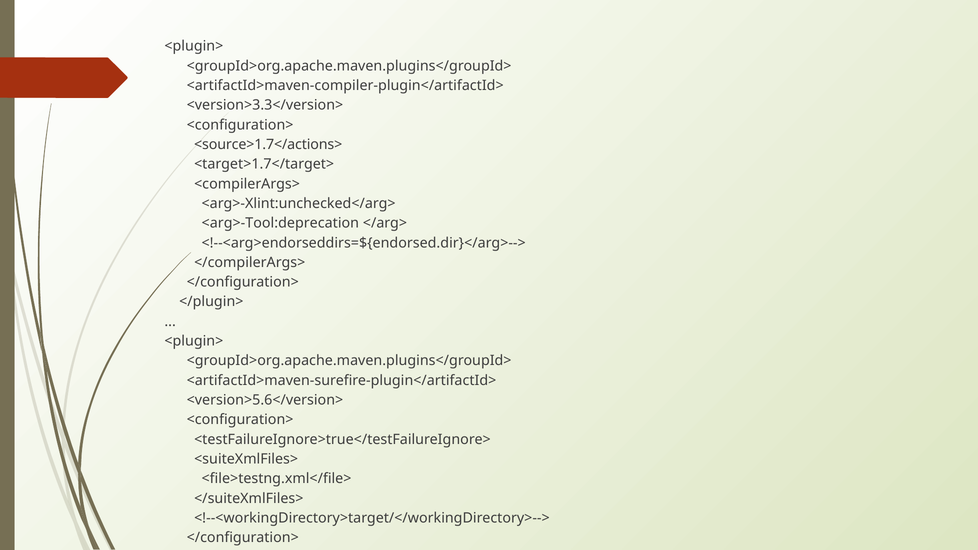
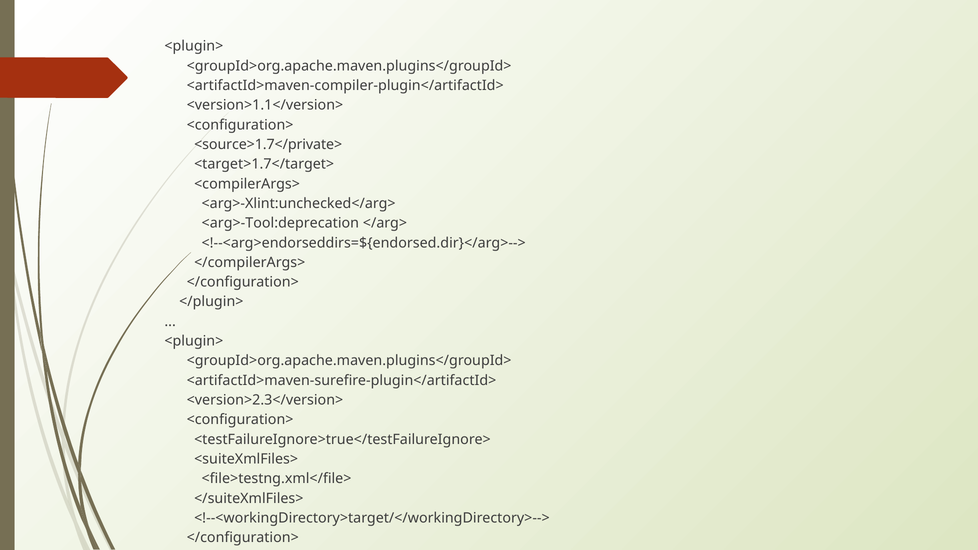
<version>3.3</version>: <version>3.3</version> -> <version>1.1</version>
<source>1.7</actions>: <source>1.7</actions> -> <source>1.7</private>
<version>5.6</version>: <version>5.6</version> -> <version>2.3</version>
